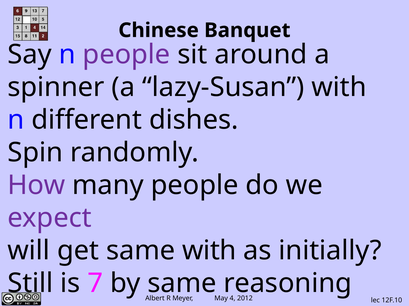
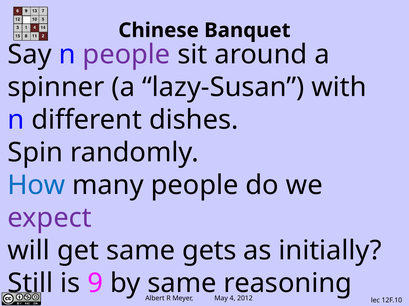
How colour: purple -> blue
same with: with -> gets
7: 7 -> 9
